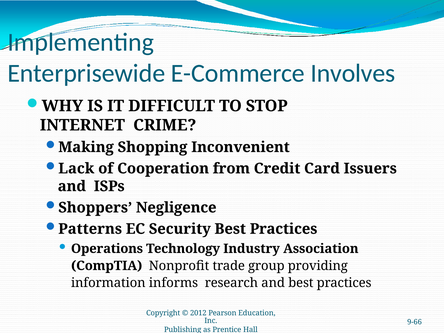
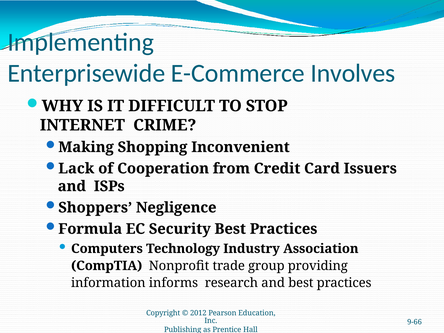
Patterns: Patterns -> Formula
Operations: Operations -> Computers
